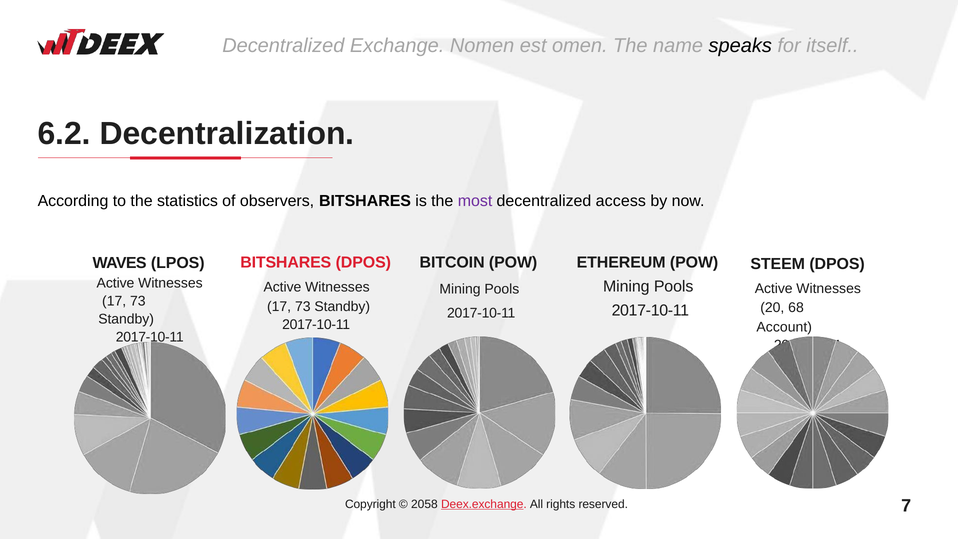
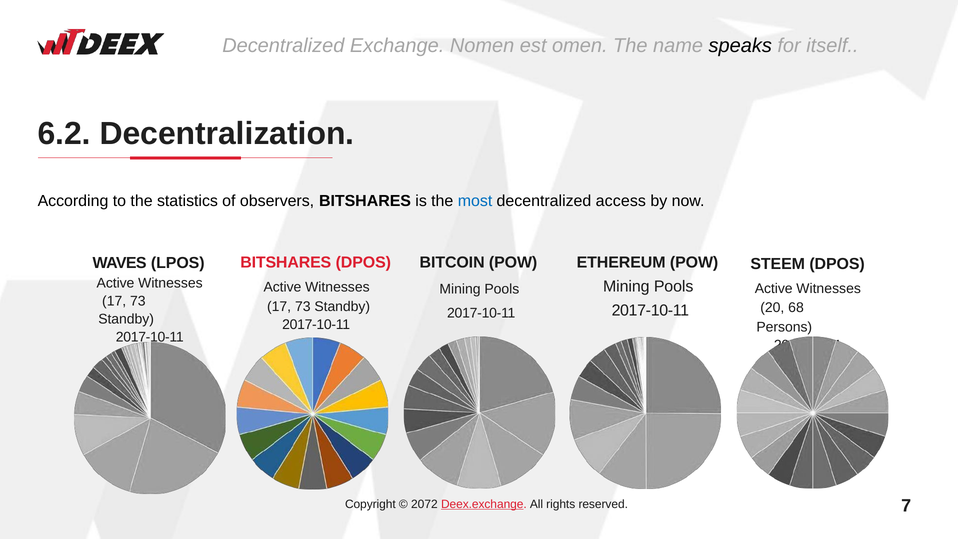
most colour: purple -> blue
Account: Account -> Persons
2058: 2058 -> 2072
